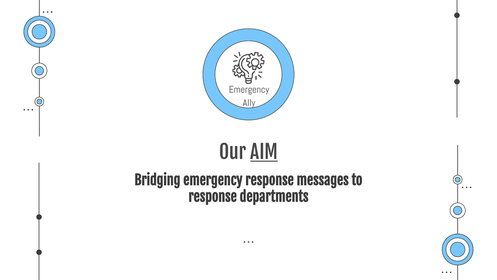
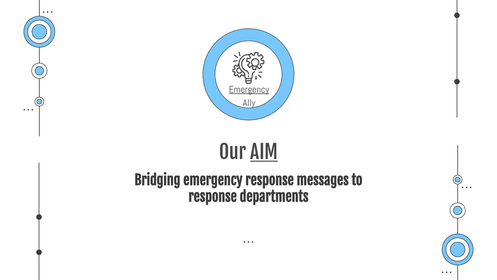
Emergency at (249, 89) underline: none -> present
